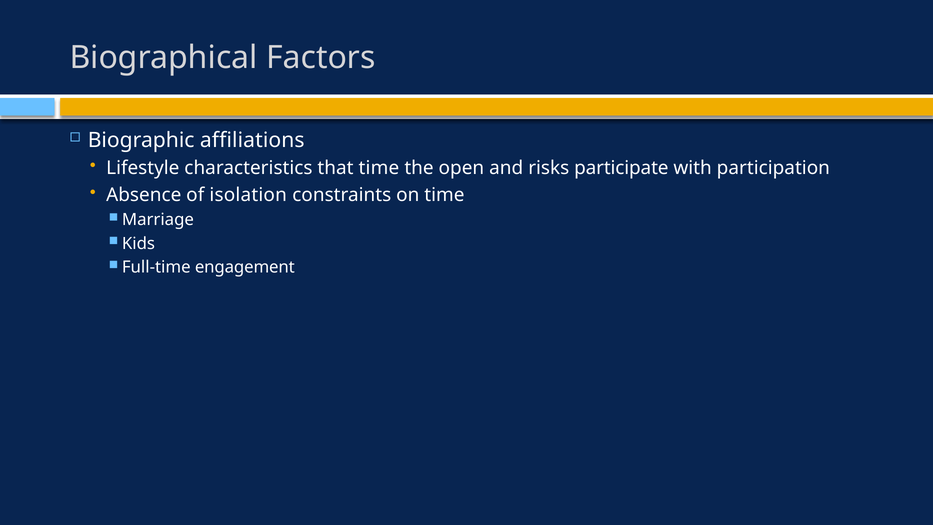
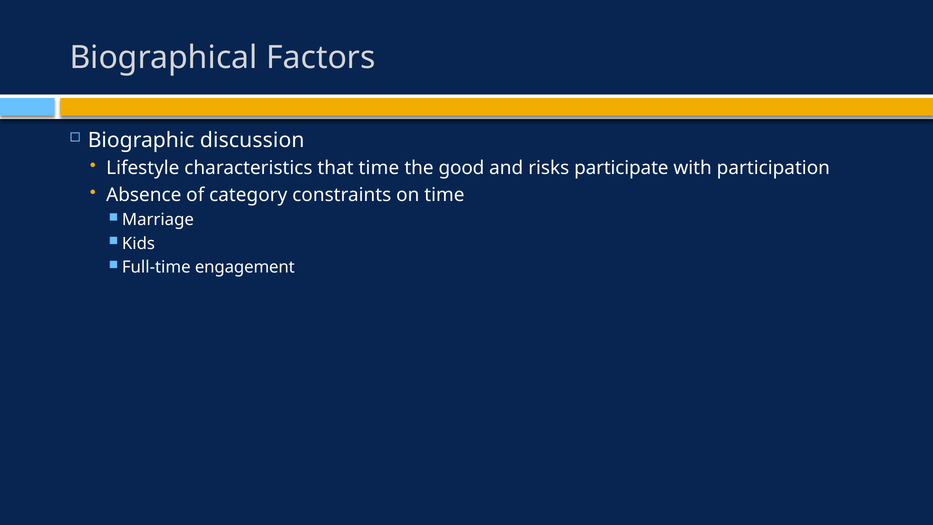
affiliations: affiliations -> discussion
open: open -> good
isolation: isolation -> category
